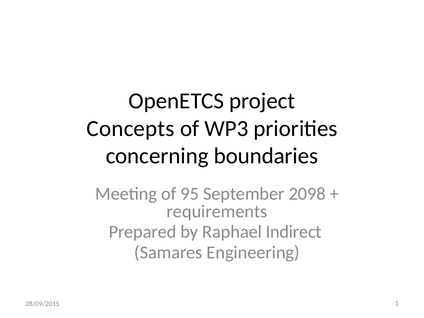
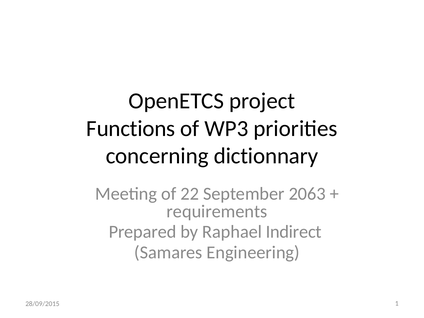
Concepts: Concepts -> Functions
boundaries: boundaries -> dictionnary
95: 95 -> 22
2098: 2098 -> 2063
